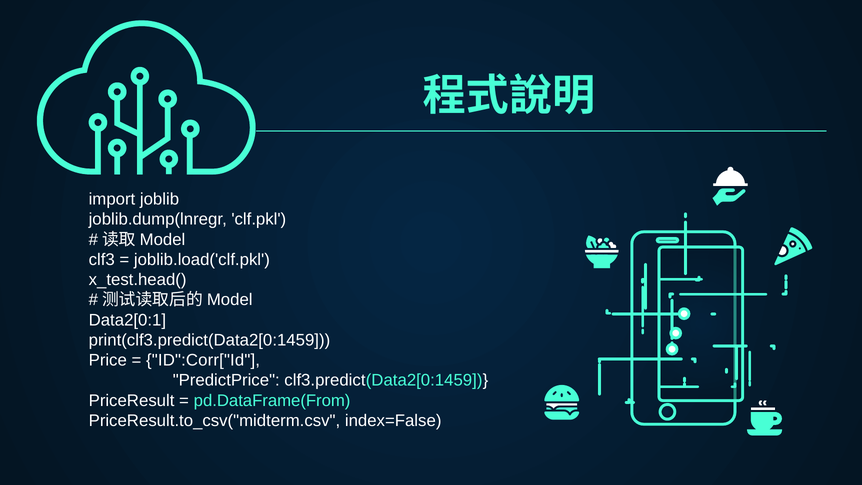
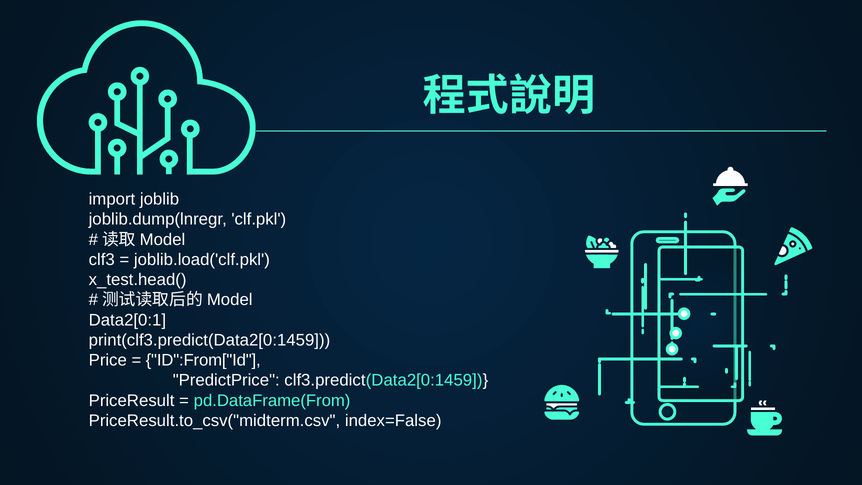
ID":Corr["Id: ID":Corr["Id -> ID":From["Id
